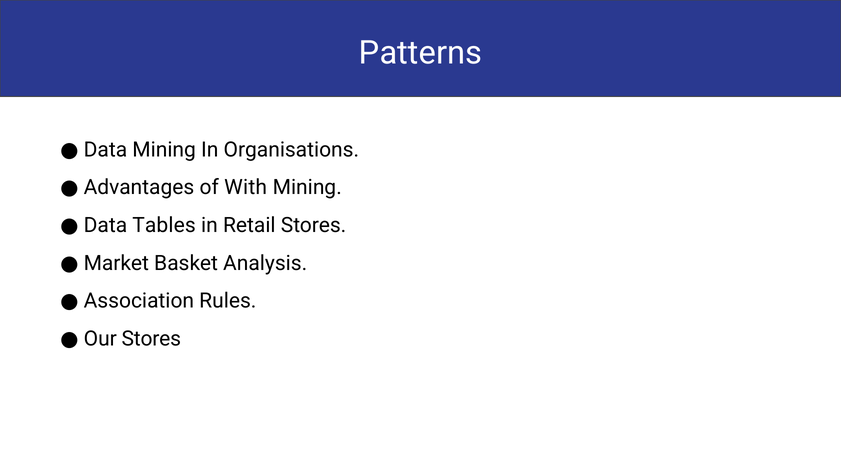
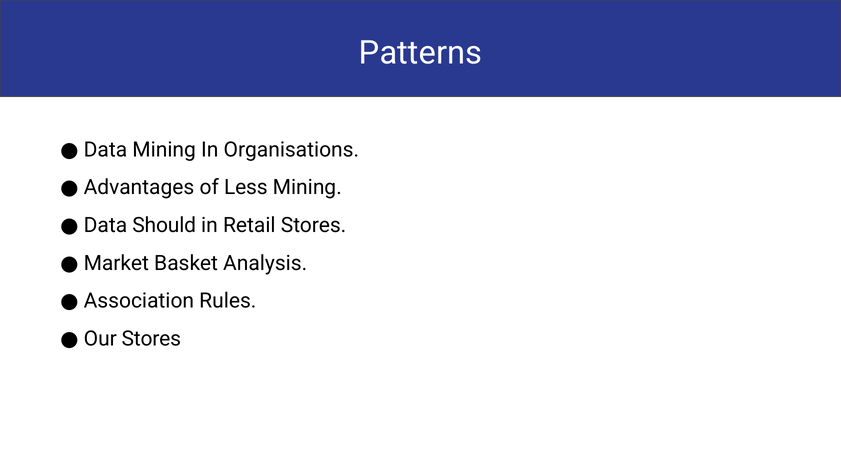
With: With -> Less
Tables: Tables -> Should
